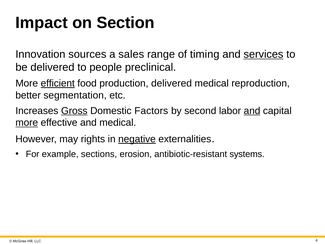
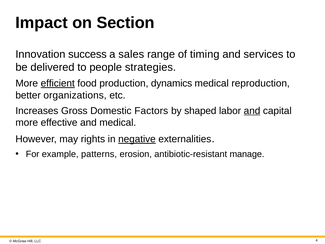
sources: sources -> success
services underline: present -> none
preclinical: preclinical -> strategies
production delivered: delivered -> dynamics
segmentation: segmentation -> organizations
Gross underline: present -> none
second: second -> shaped
more at (27, 123) underline: present -> none
sections: sections -> patterns
systems: systems -> manage
